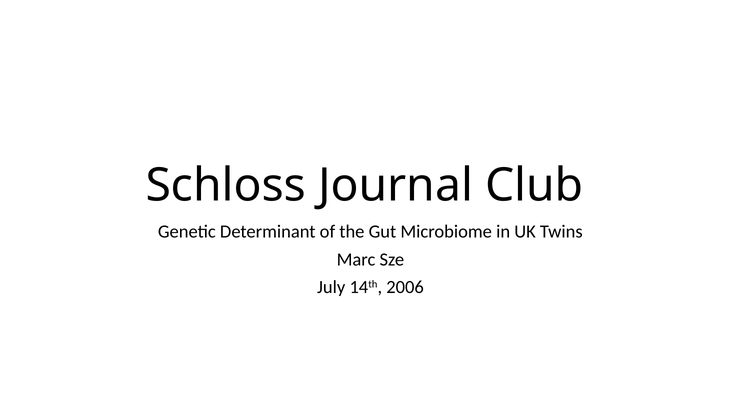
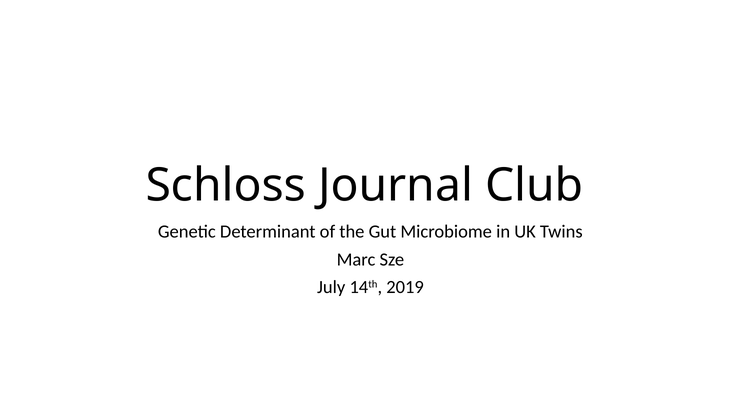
2006: 2006 -> 2019
